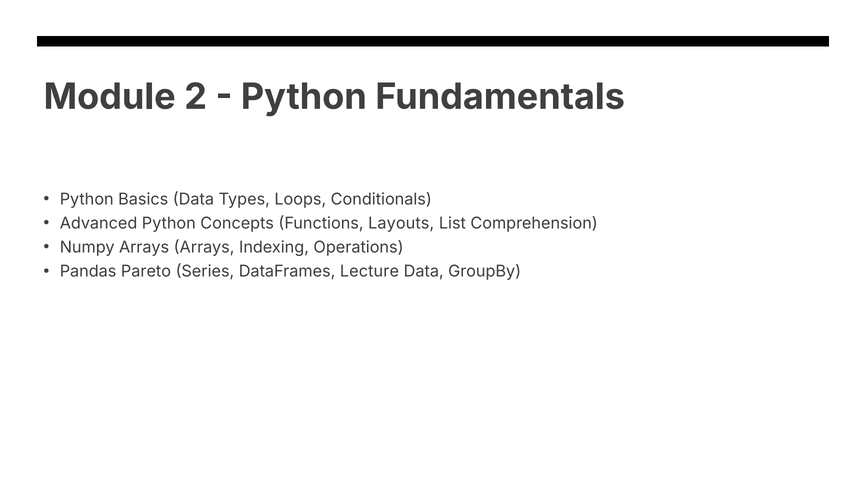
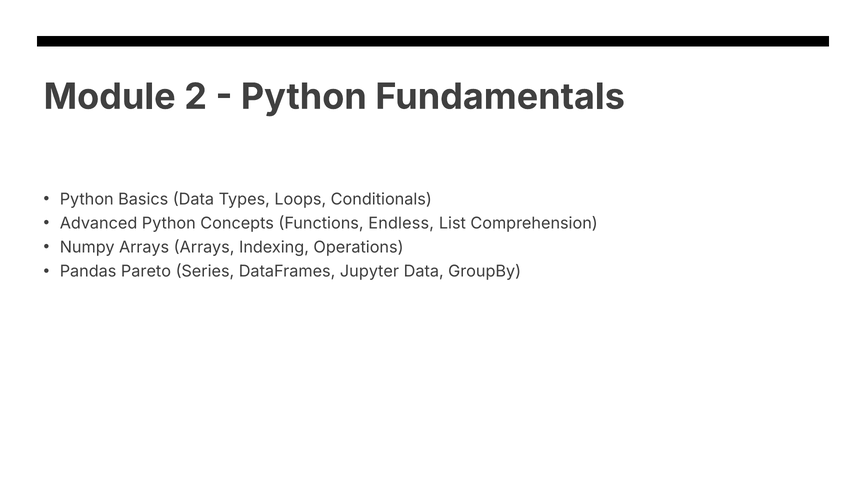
Layouts: Layouts -> Endless
Lecture: Lecture -> Jupyter
